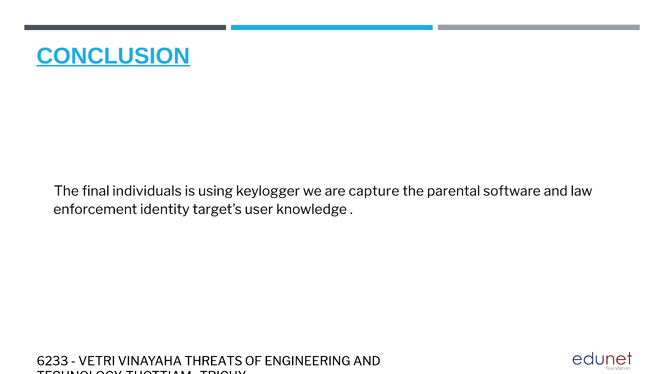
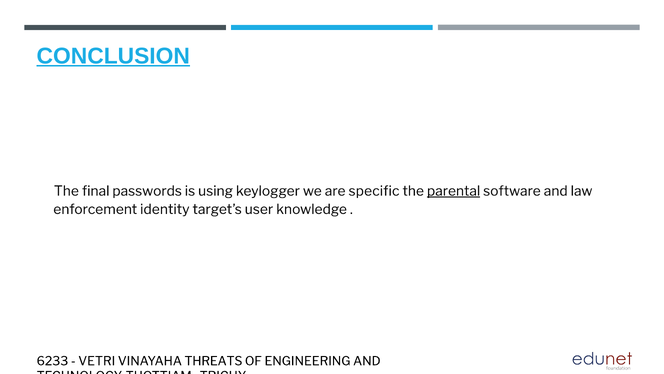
individuals: individuals -> passwords
capture: capture -> specific
parental underline: none -> present
